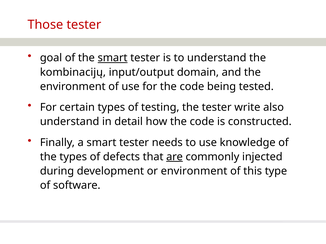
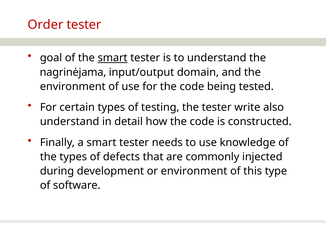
Those: Those -> Order
kombinacijų: kombinacijų -> nagrinėjama
are underline: present -> none
